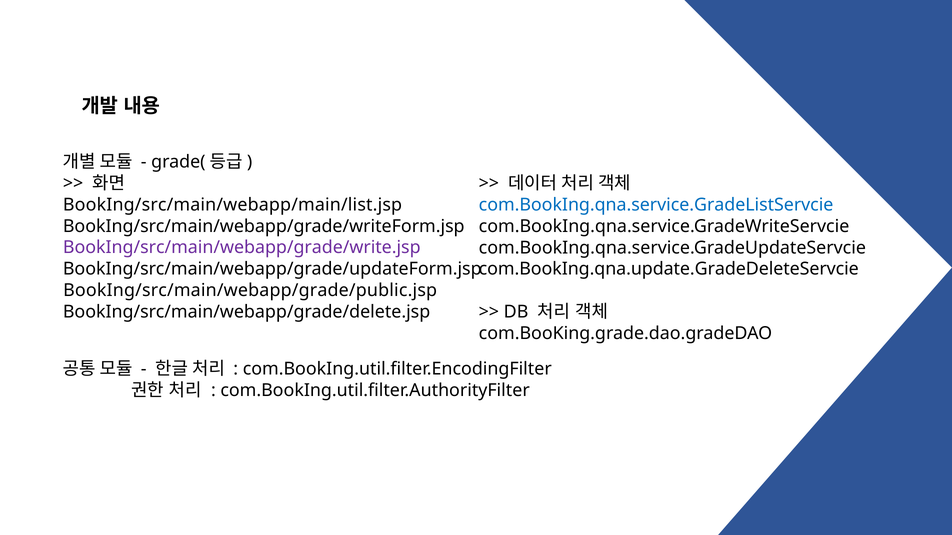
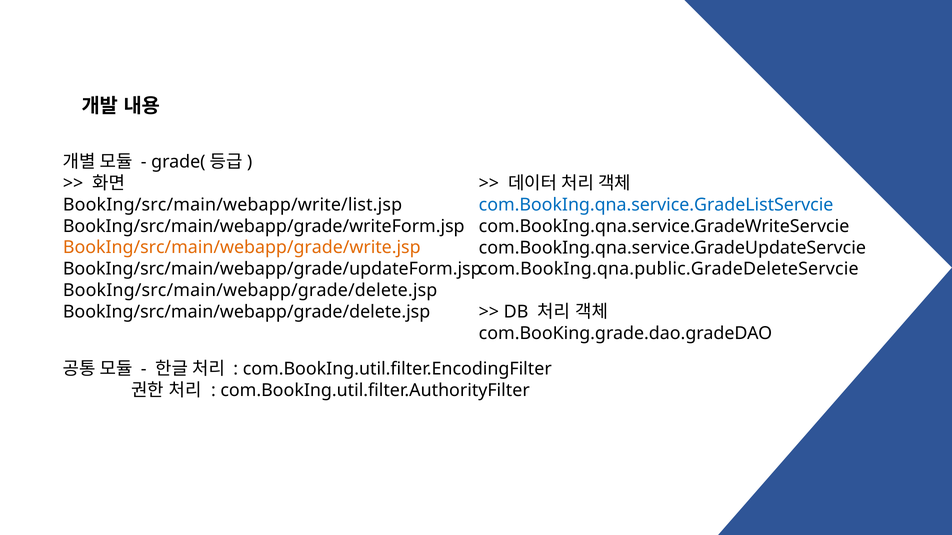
BookIng/src/main/webapp/main/list.jsp: BookIng/src/main/webapp/main/list.jsp -> BookIng/src/main/webapp/write/list.jsp
BookIng/src/main/webapp/grade/write.jsp colour: purple -> orange
com.BookIng.qna.update.GradeDeleteServcie: com.BookIng.qna.update.GradeDeleteServcie -> com.BookIng.qna.public.GradeDeleteServcie
BookIng/src/main/webapp/grade/public.jsp at (250, 291): BookIng/src/main/webapp/grade/public.jsp -> BookIng/src/main/webapp/grade/delete.jsp
